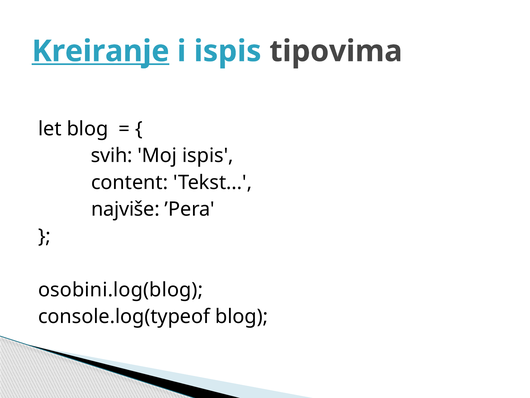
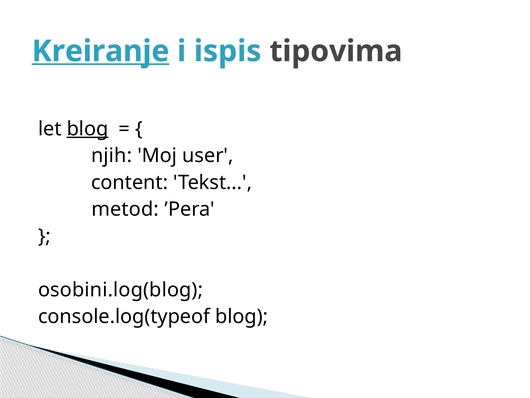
blog at (88, 129) underline: none -> present
svih: svih -> njih
Moj ispis: ispis -> user
najviše: najviše -> metod
